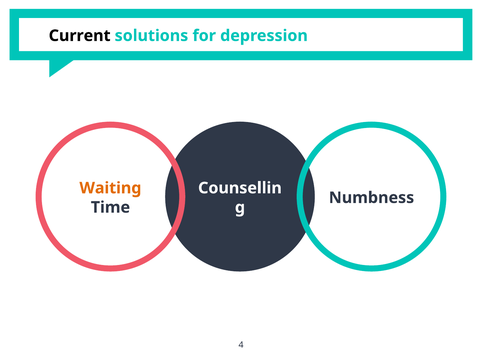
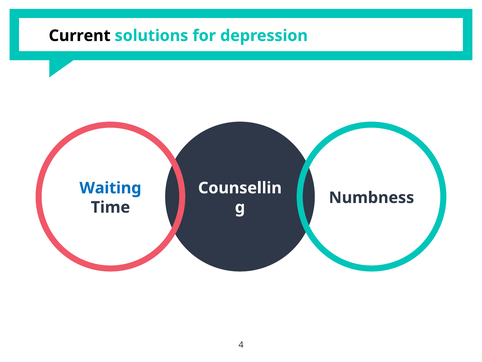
Waiting colour: orange -> blue
